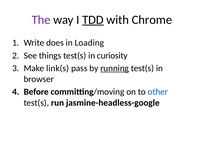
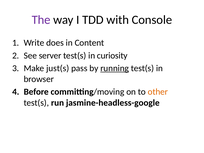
TDD underline: present -> none
Chrome: Chrome -> Console
Loading: Loading -> Content
things: things -> server
link(s: link(s -> just(s
other colour: blue -> orange
